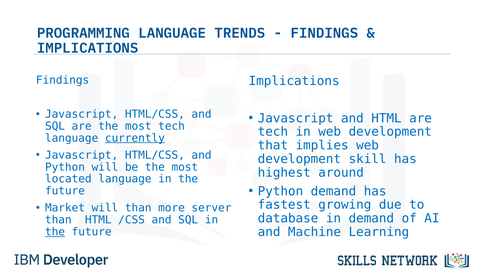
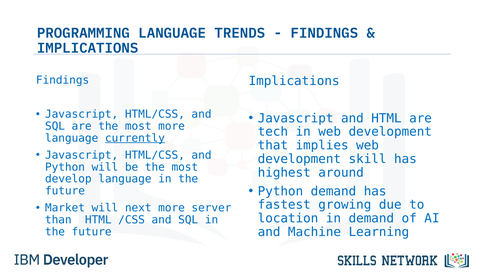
most tech: tech -> more
located: located -> develop
will than: than -> next
database: database -> location
the at (55, 232) underline: present -> none
